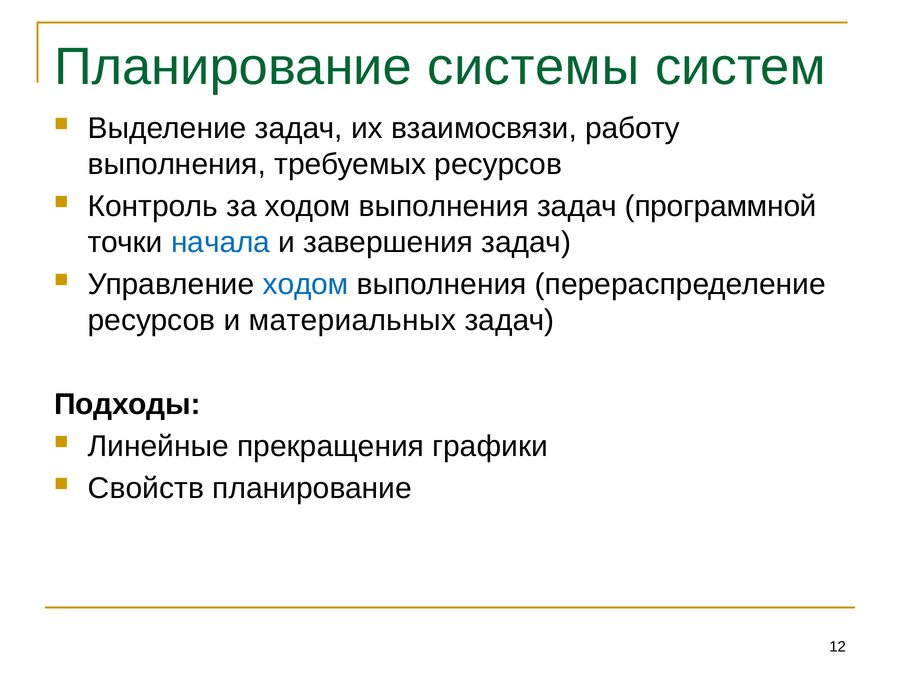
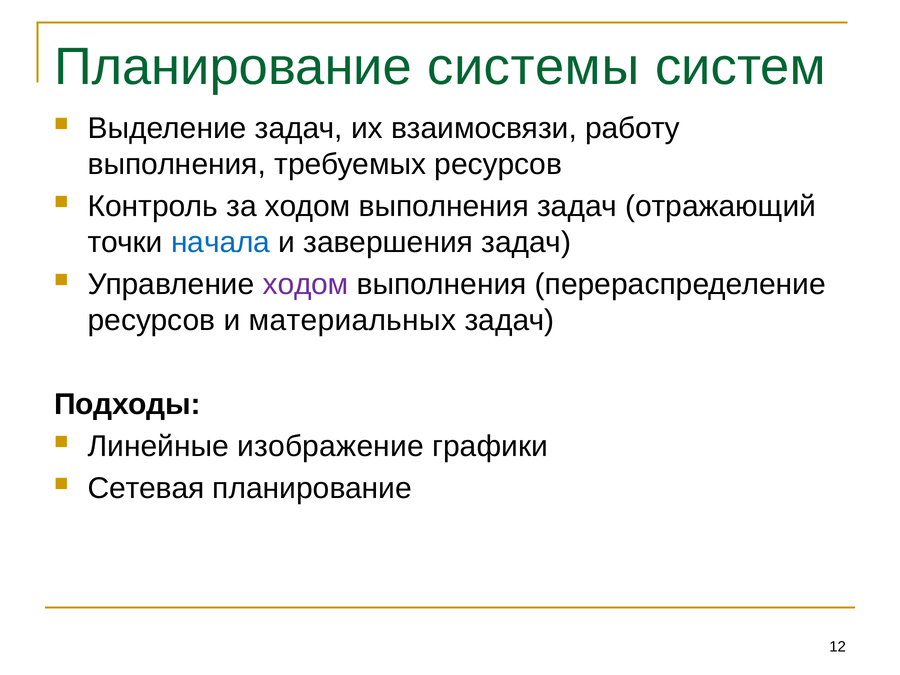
программной: программной -> отражающий
ходом at (306, 284) colour: blue -> purple
прекращения: прекращения -> изображение
Свойств: Свойств -> Сетевая
